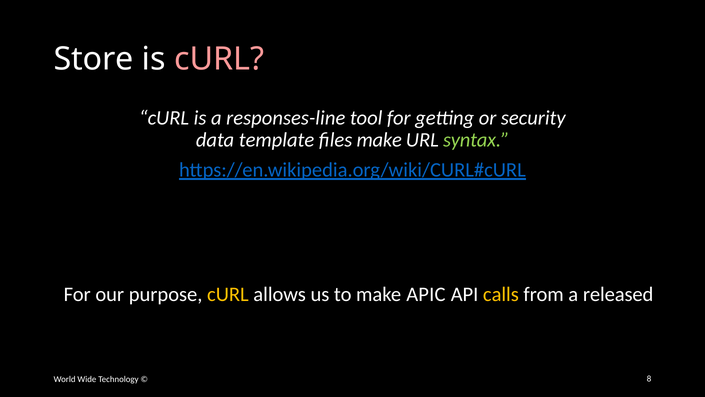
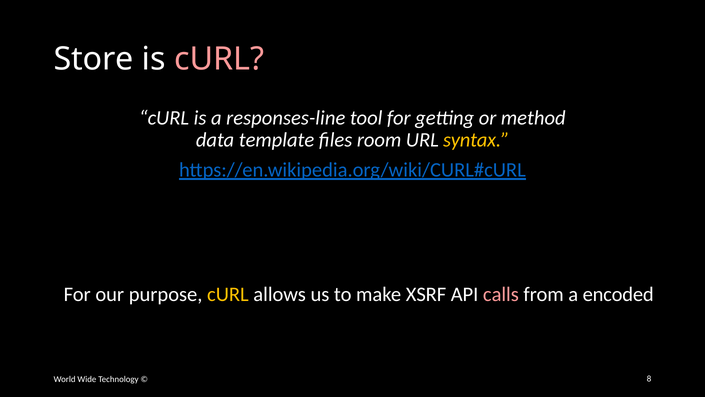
security: security -> method
files make: make -> room
syntax colour: light green -> yellow
APIC: APIC -> XSRF
calls colour: yellow -> pink
released: released -> encoded
